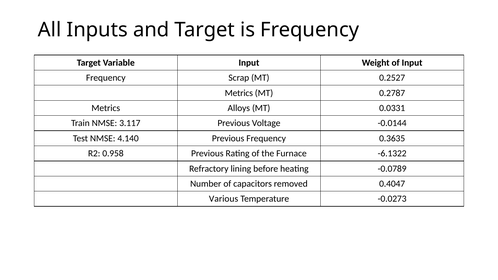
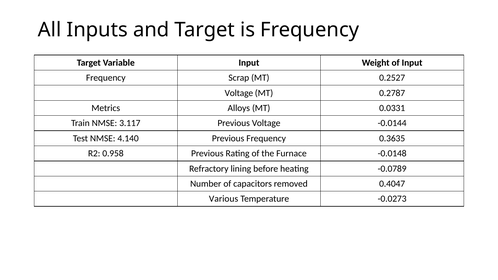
Metrics at (239, 93): Metrics -> Voltage
-6.1322: -6.1322 -> -0.0148
